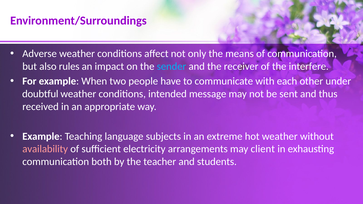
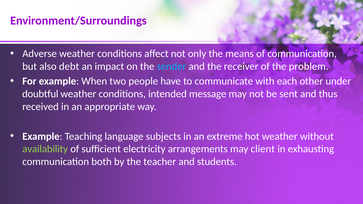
rules: rules -> debt
interfere: interfere -> problem
availability colour: pink -> light green
